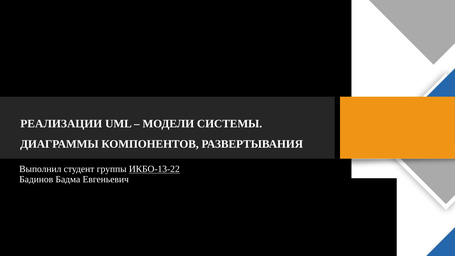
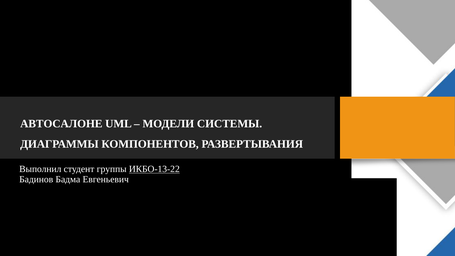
РЕАЛИЗАЦИИ: РЕАЛИЗАЦИИ -> АВТОСАЛОНЕ
